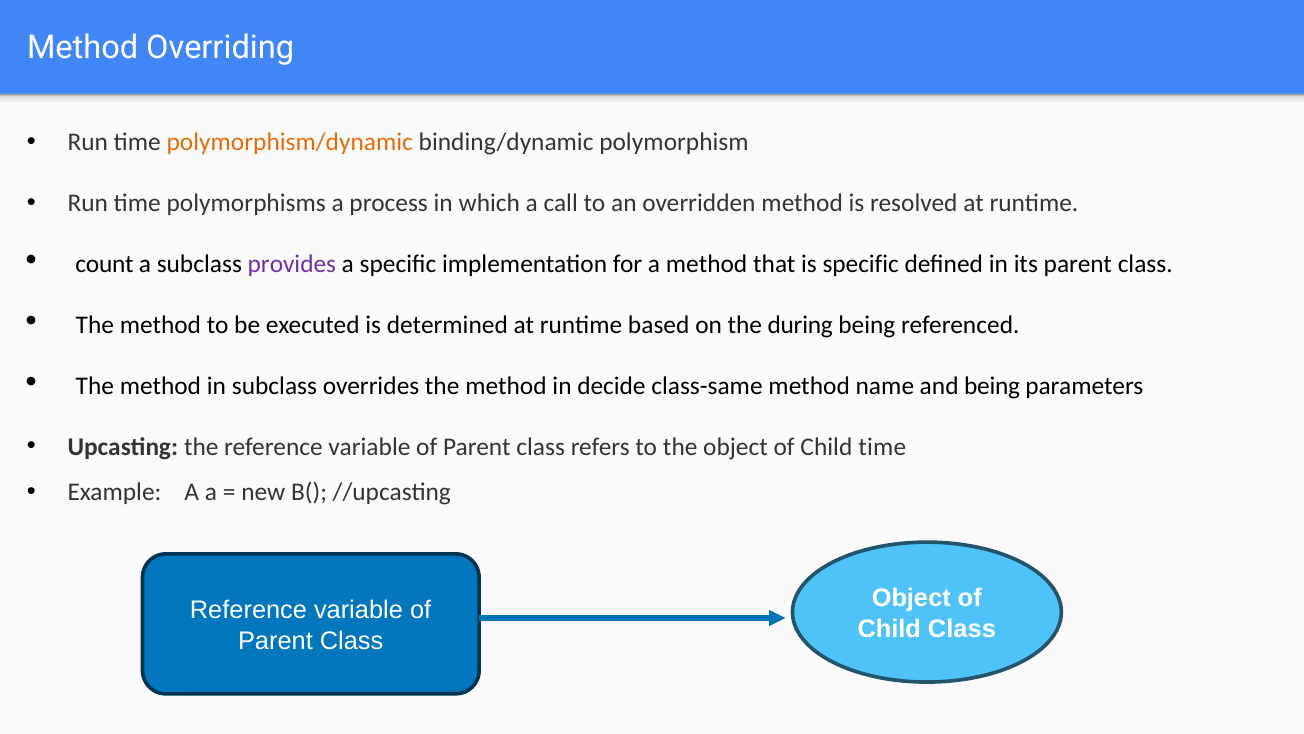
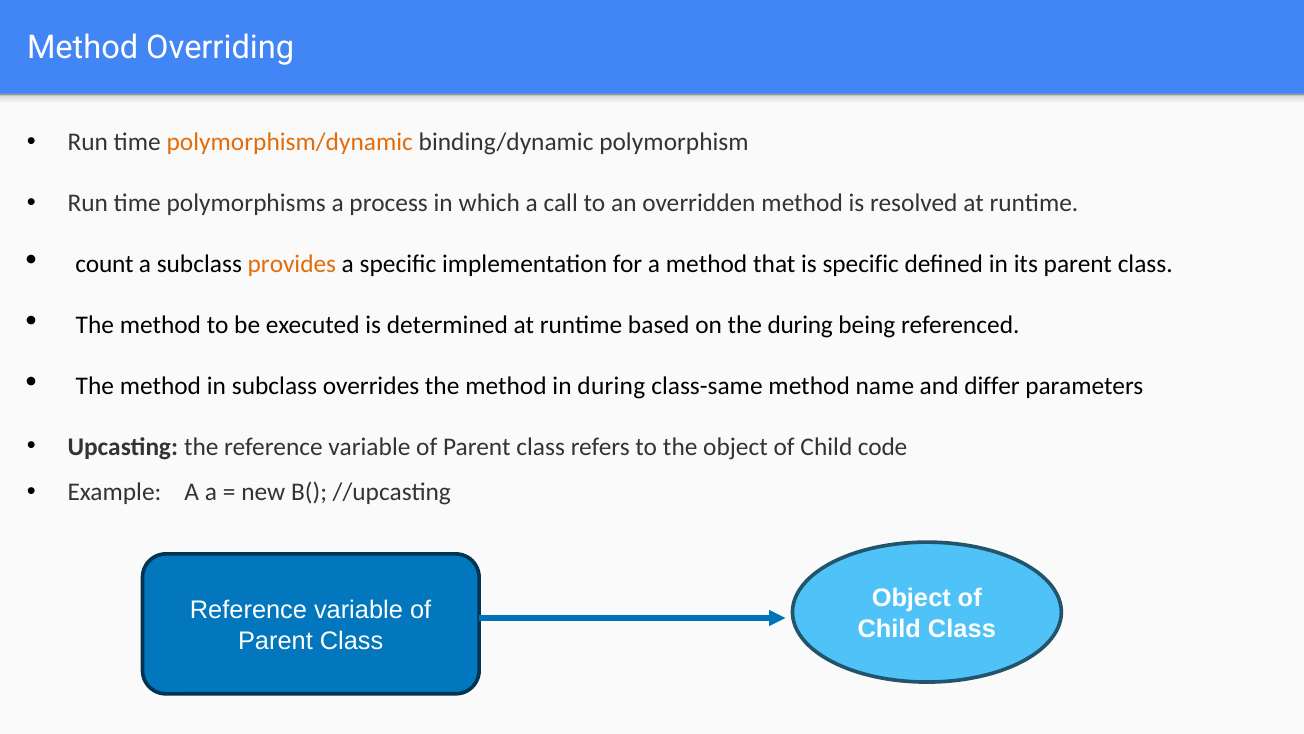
provides colour: purple -> orange
in decide: decide -> during
and being: being -> differ
Child time: time -> code
